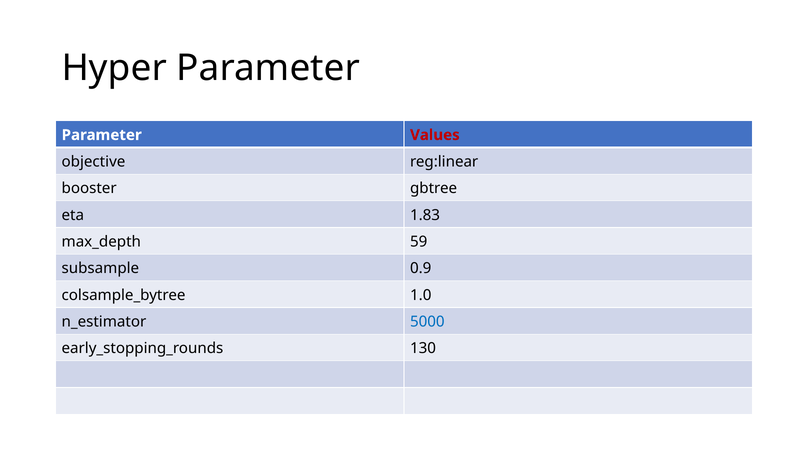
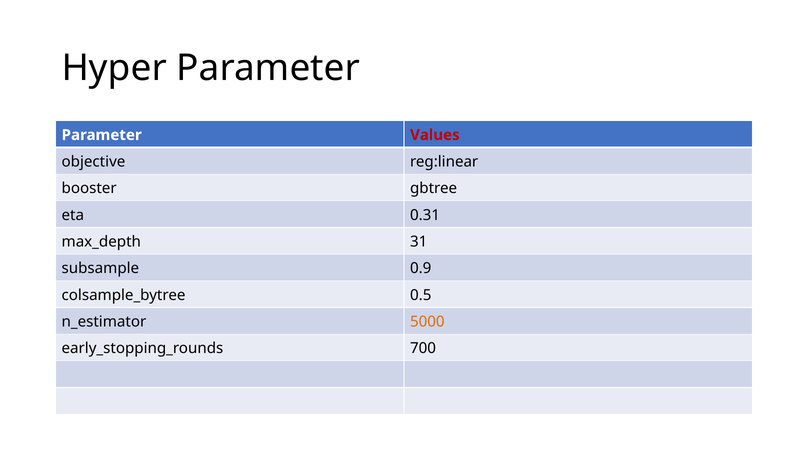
1.83: 1.83 -> 0.31
59: 59 -> 31
1.0: 1.0 -> 0.5
5000 colour: blue -> orange
130: 130 -> 700
